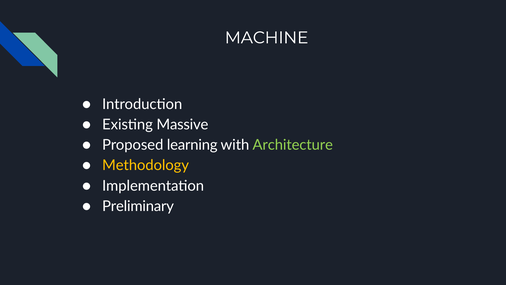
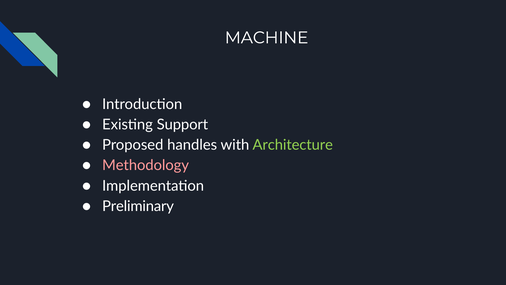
Massive: Massive -> Support
learning: learning -> handles
Methodology colour: yellow -> pink
